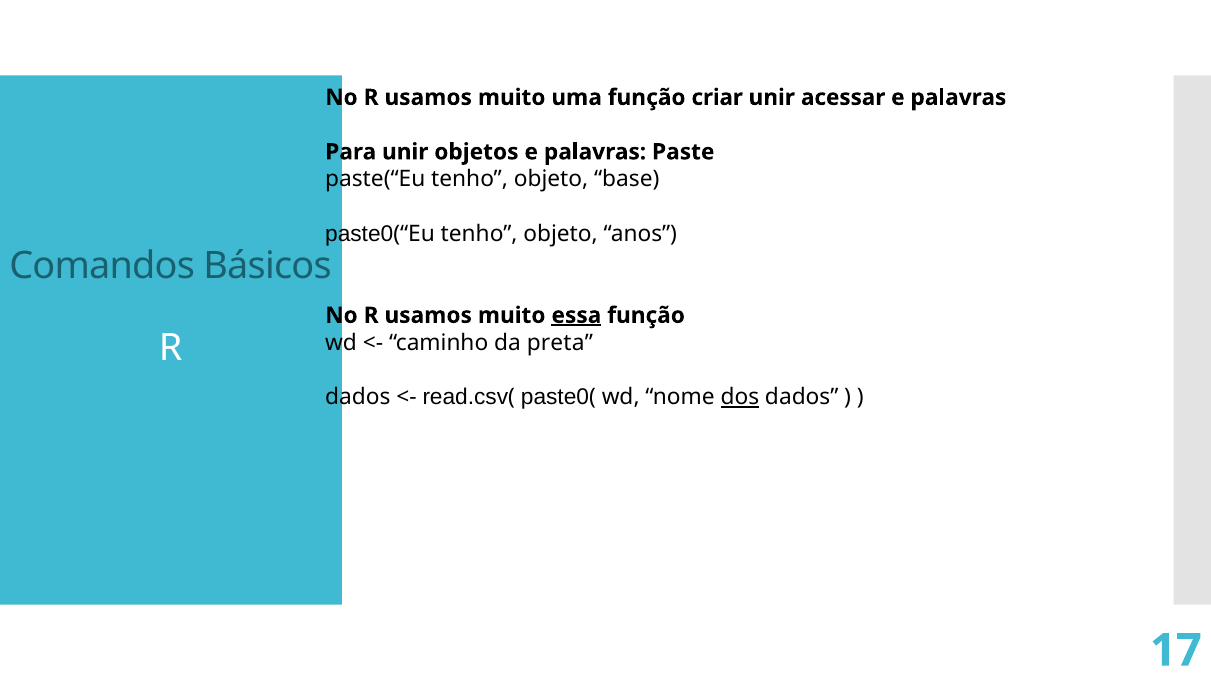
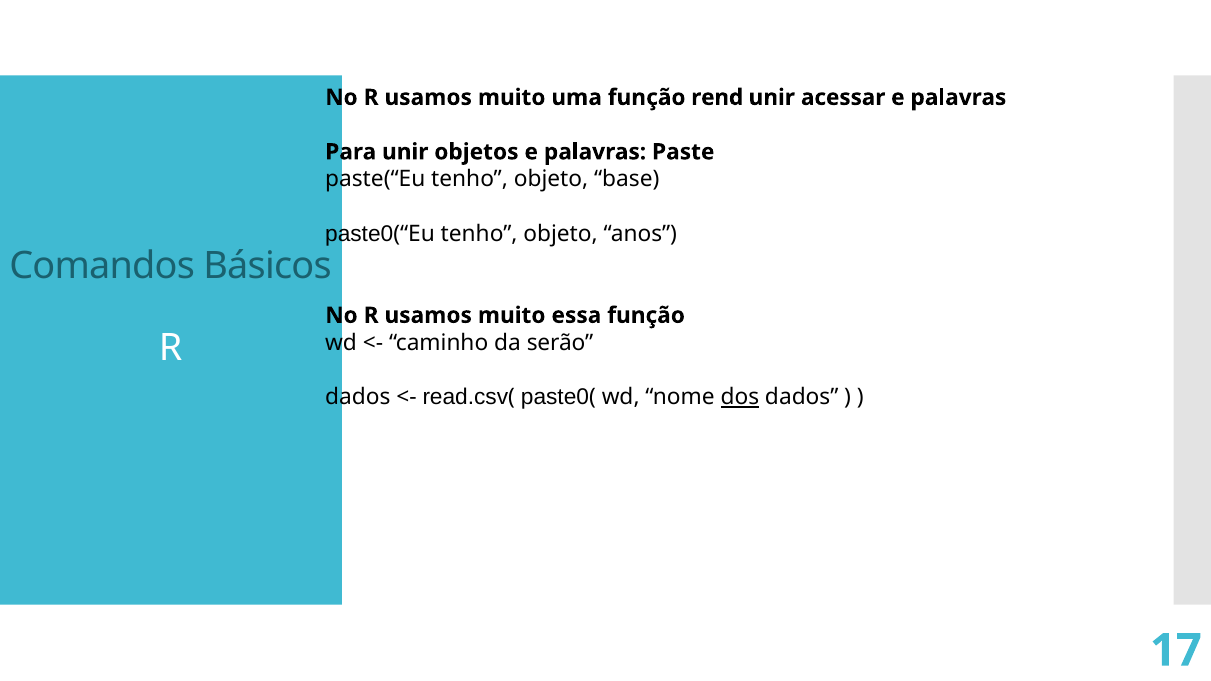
criar: criar -> rend
essa underline: present -> none
preta: preta -> serão
